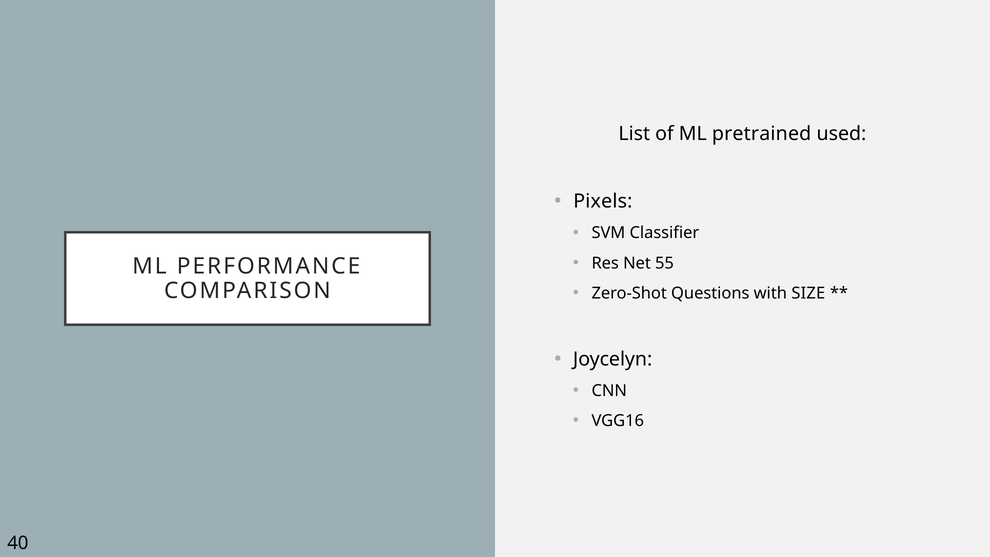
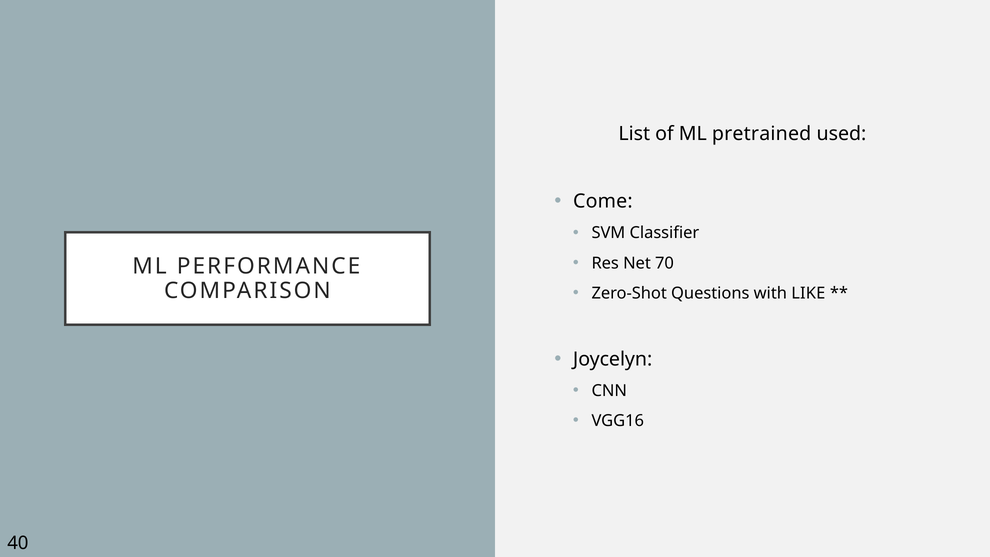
Pixels: Pixels -> Come
55: 55 -> 70
SIZE: SIZE -> LIKE
